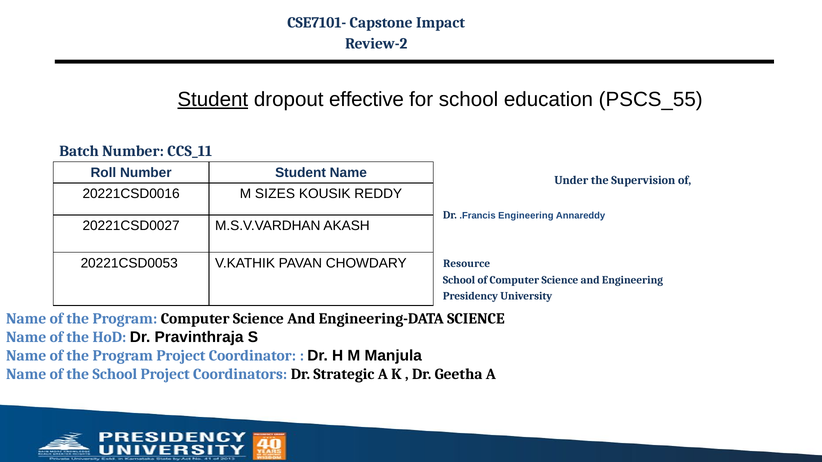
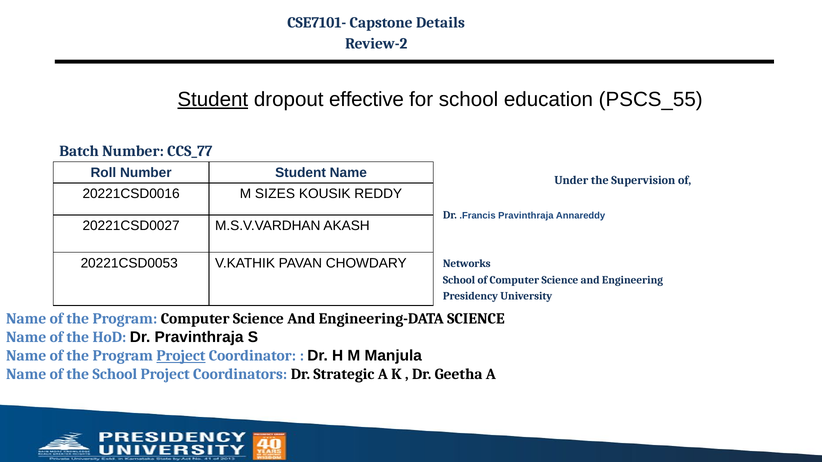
Impact: Impact -> Details
CCS_11: CCS_11 -> CCS_77
.Francis Engineering: Engineering -> Pravinthraja
Resource: Resource -> Networks
Project at (181, 356) underline: none -> present
